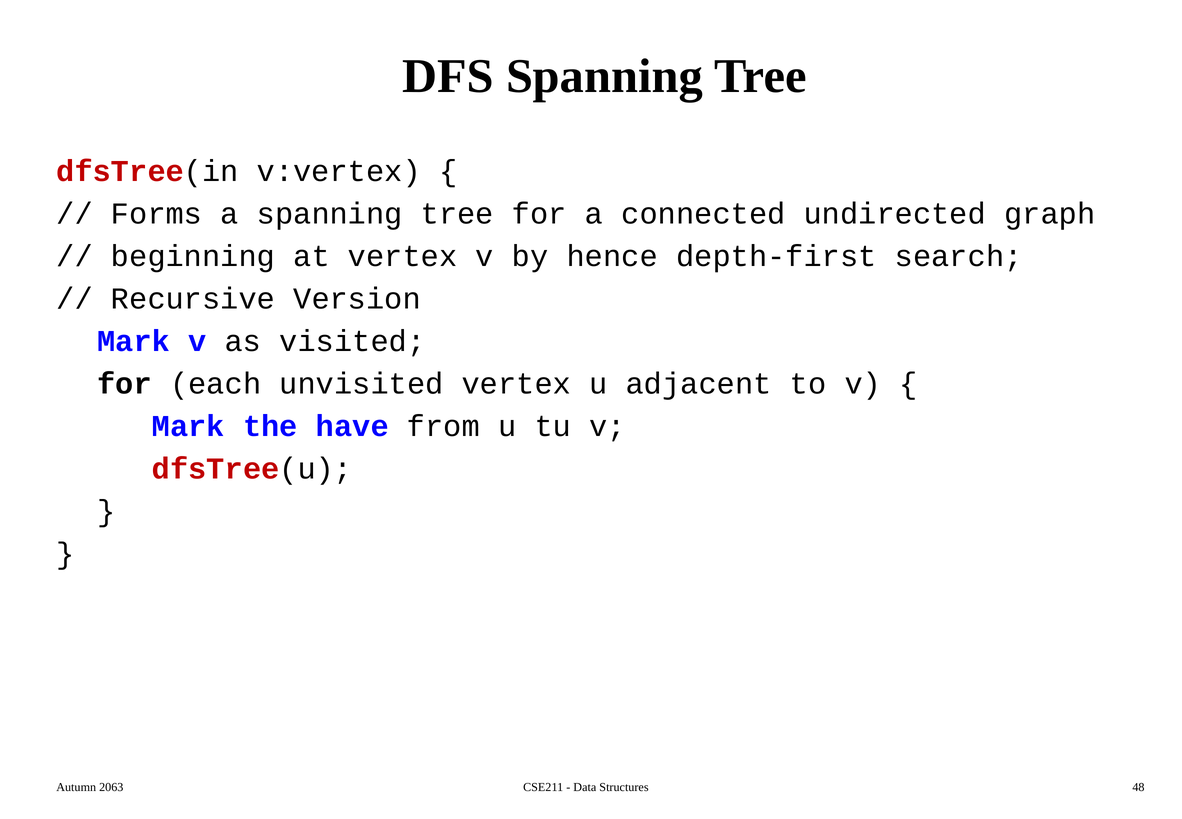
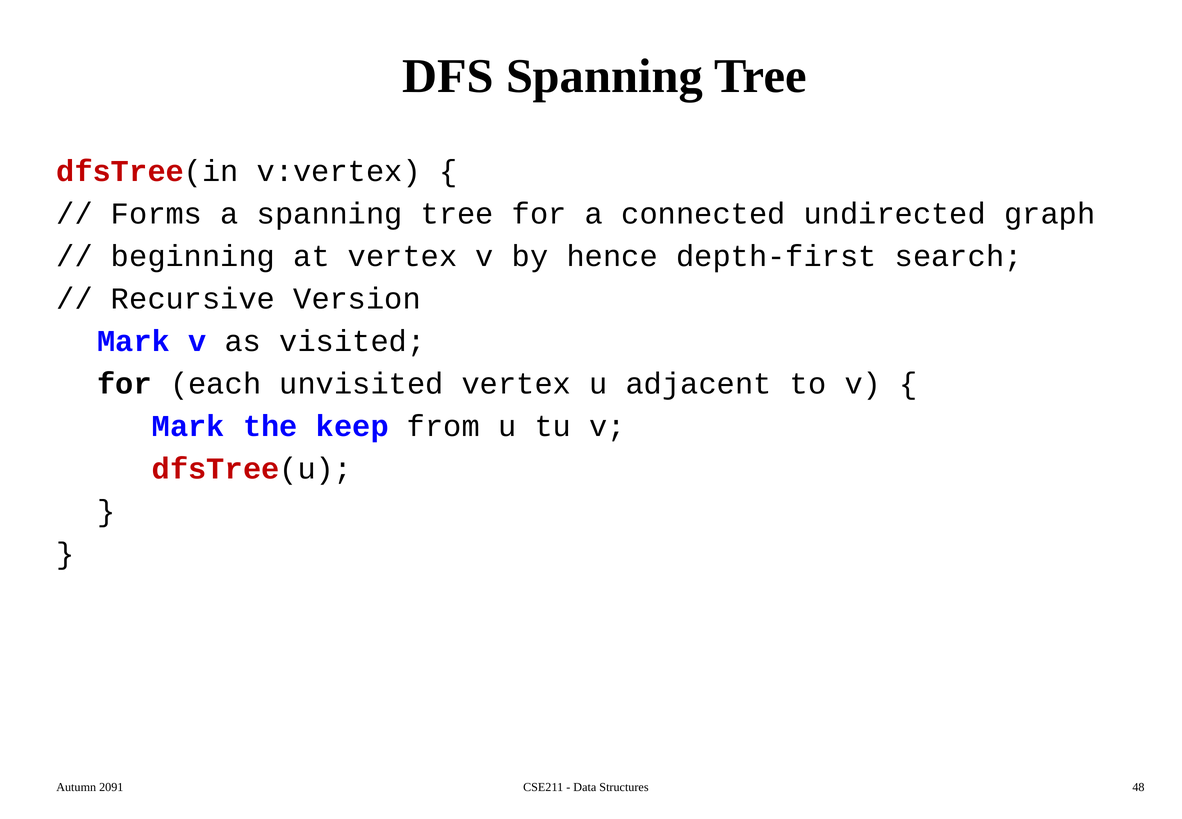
have: have -> keep
2063: 2063 -> 2091
